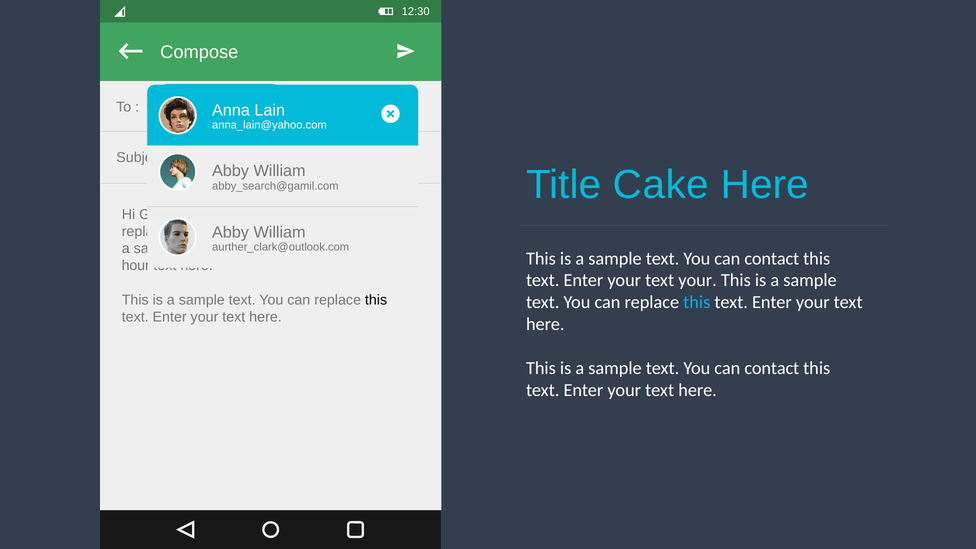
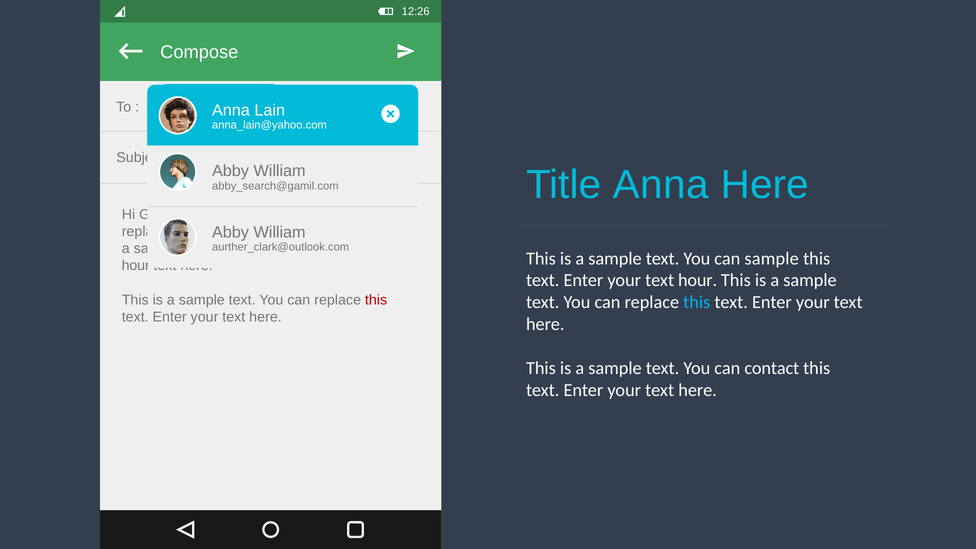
12:30: 12:30 -> 12:26
Title Cake: Cake -> Anna
contact at (772, 258): contact -> sample
text your: your -> hour
this at (376, 300) colour: black -> red
